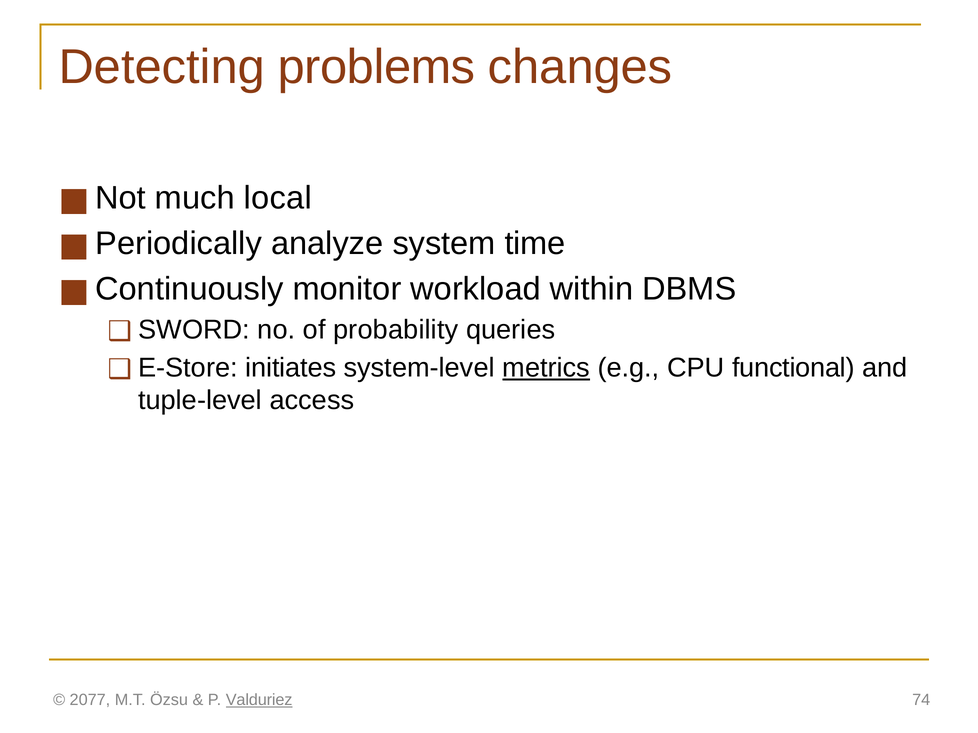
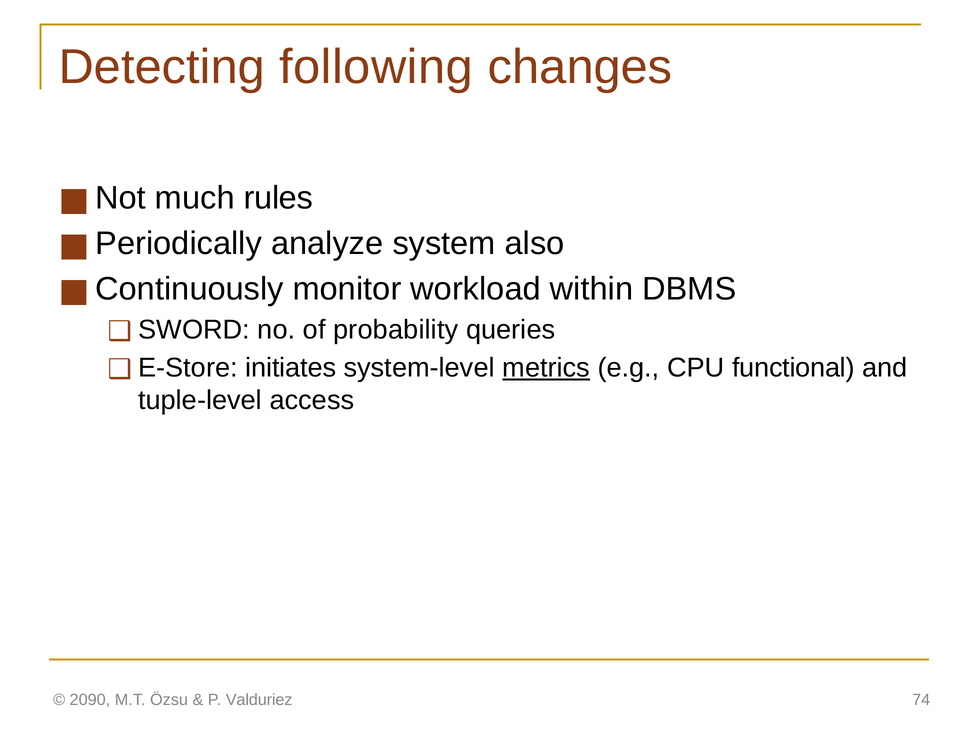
problems: problems -> following
local: local -> rules
time: time -> also
2077: 2077 -> 2090
Valduriez underline: present -> none
